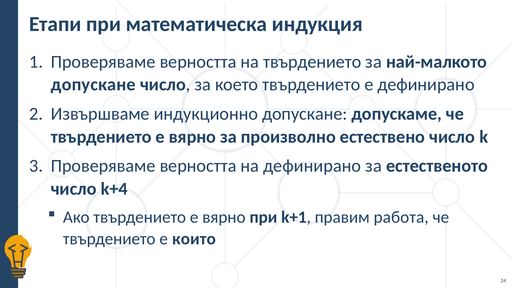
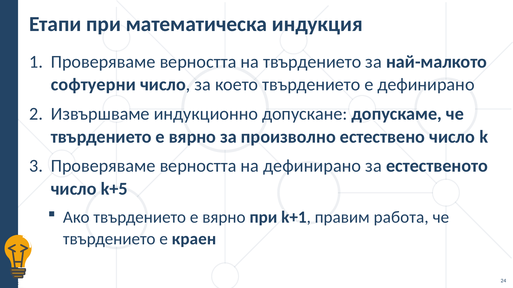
допускане at (93, 85): допускане -> софтуерни
k+4: k+4 -> k+5
които: които -> краен
